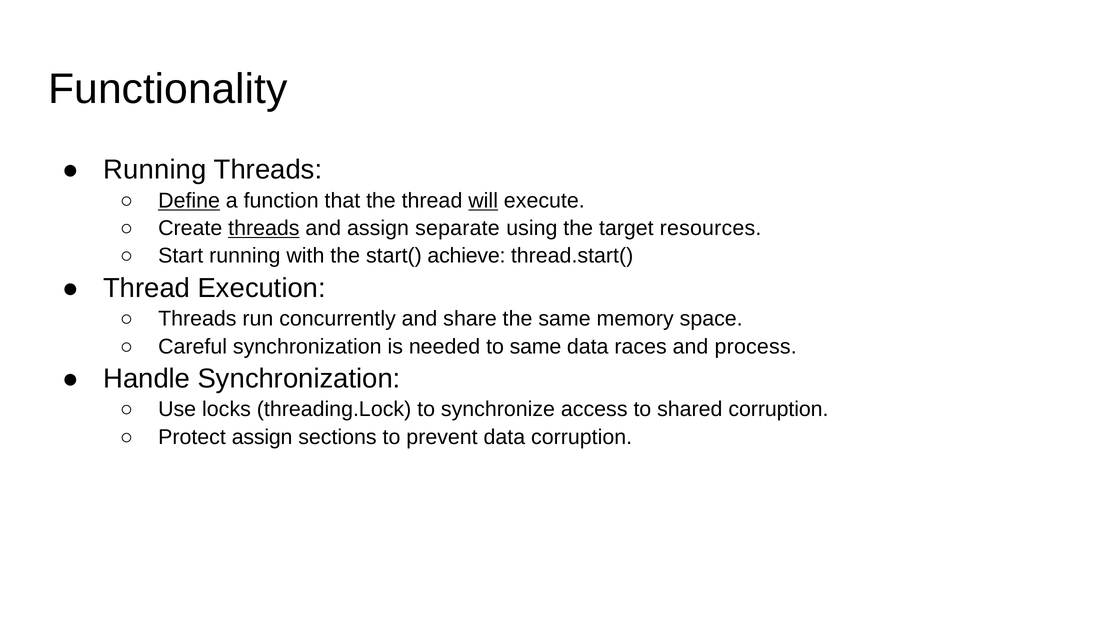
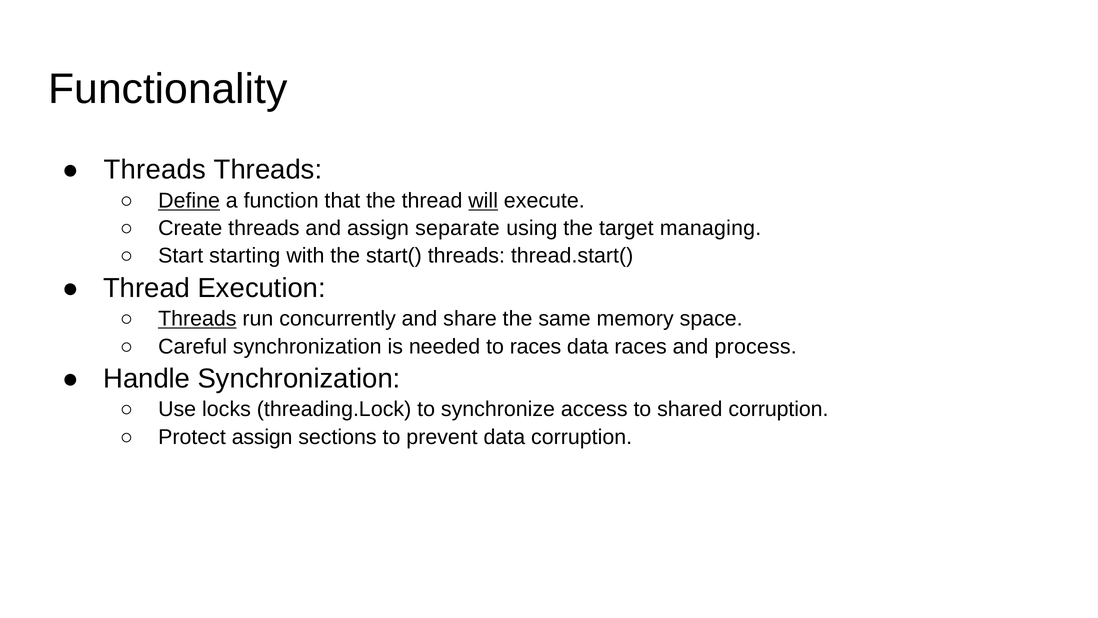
Running at (155, 170): Running -> Threads
threads at (264, 228) underline: present -> none
resources: resources -> managing
Start running: running -> starting
start( achieve: achieve -> threads
Threads at (197, 319) underline: none -> present
to same: same -> races
